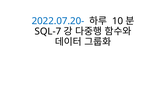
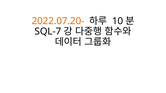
2022.07.20- colour: blue -> orange
